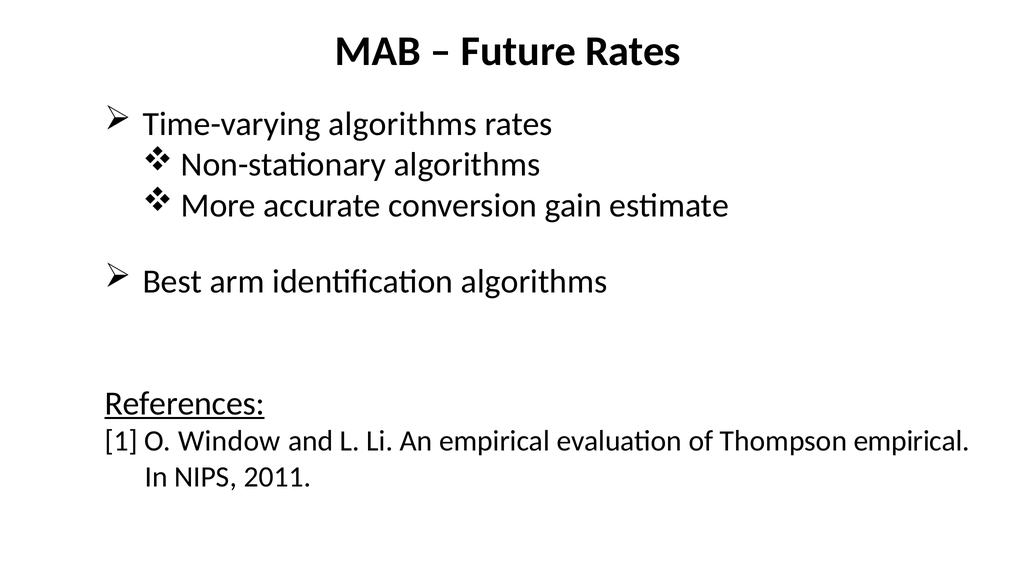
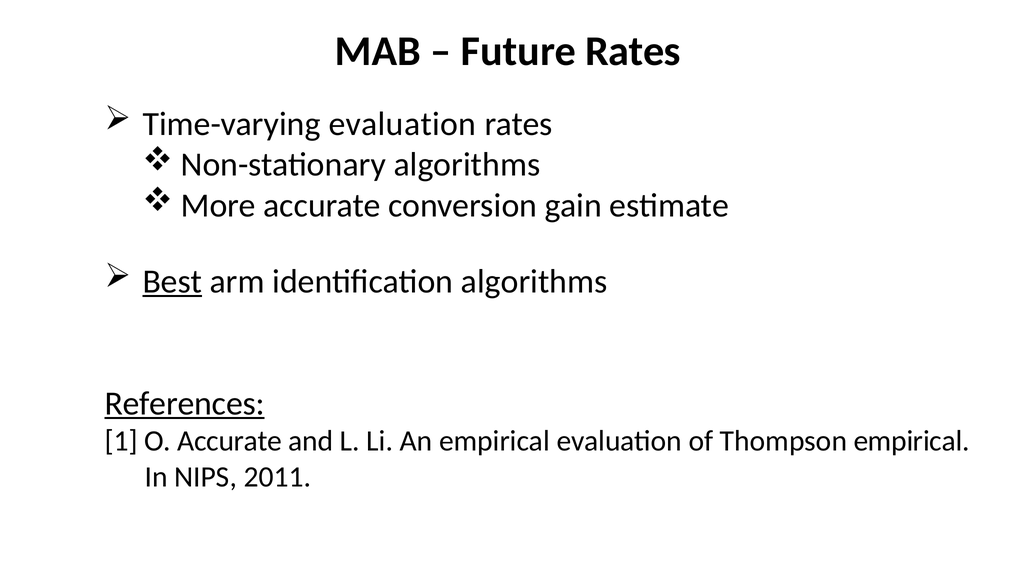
Time-varying algorithms: algorithms -> evaluation
Best underline: none -> present
O Window: Window -> Accurate
